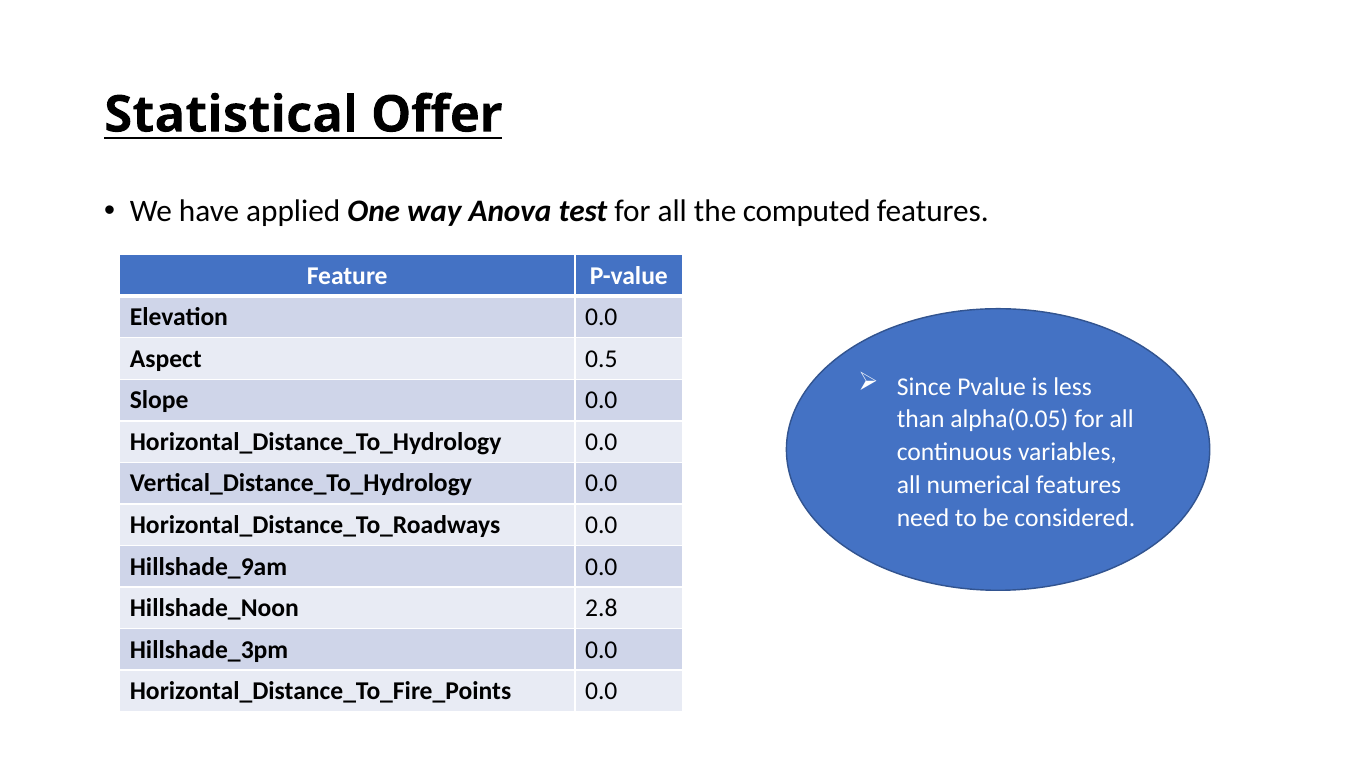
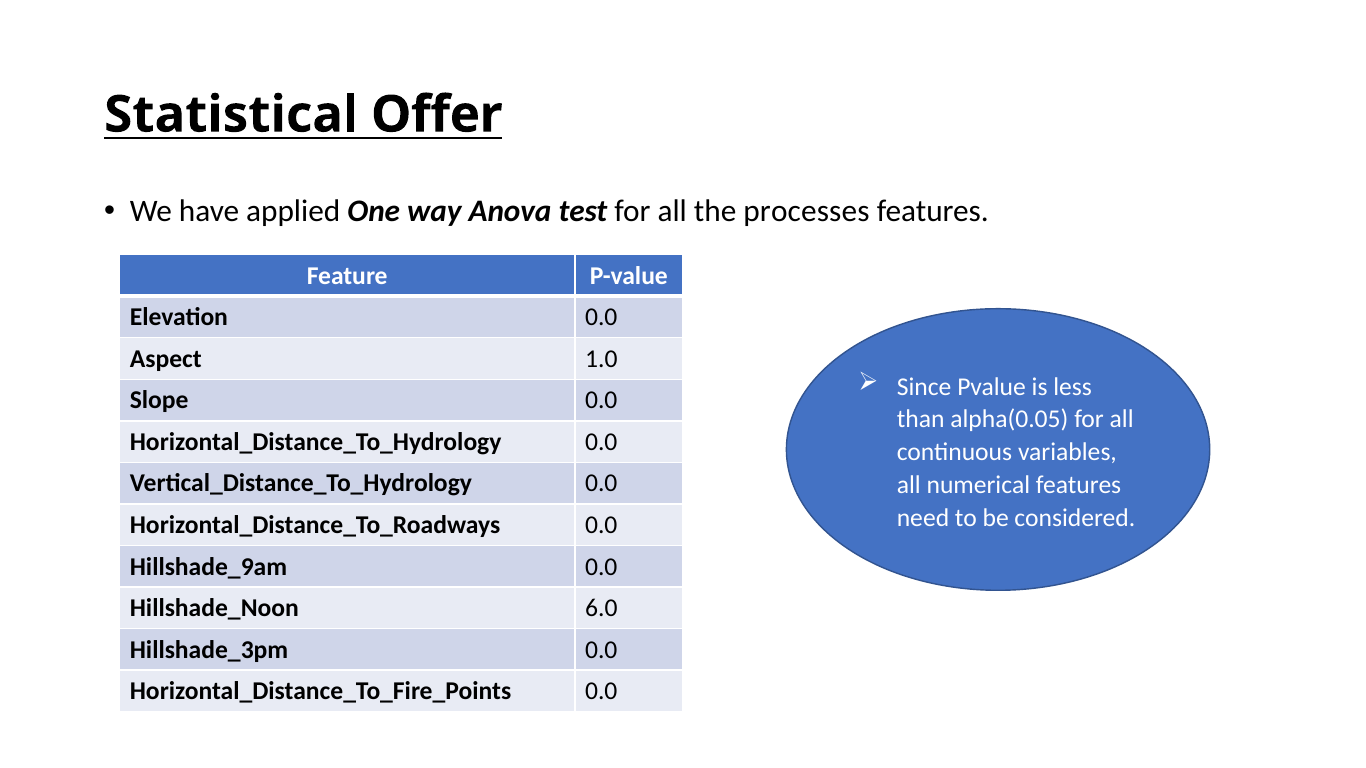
computed: computed -> processes
0.5: 0.5 -> 1.0
2.8: 2.8 -> 6.0
